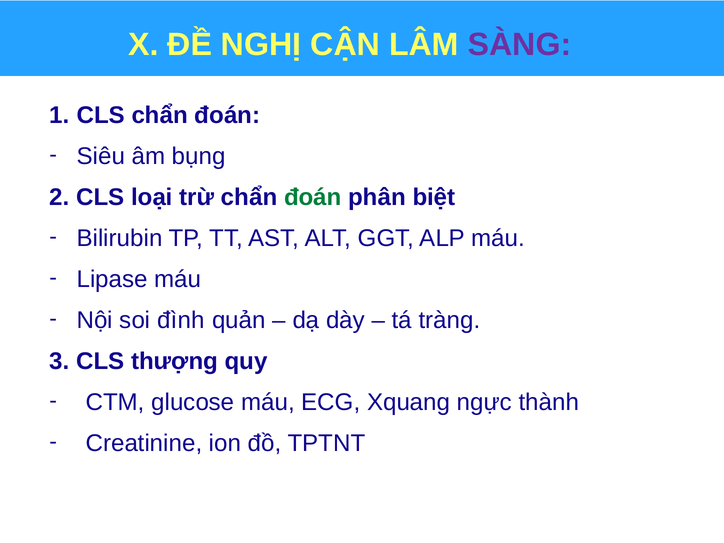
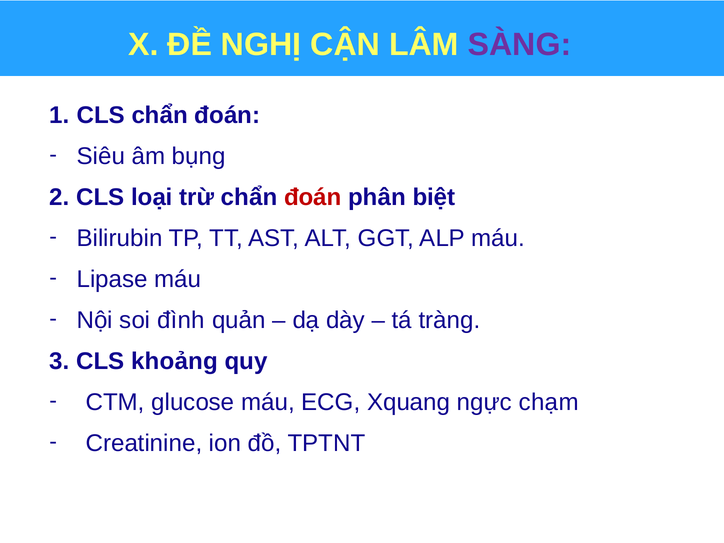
đoán at (313, 197) colour: green -> red
thượng: thượng -> khoảng
thành: thành -> chạm
